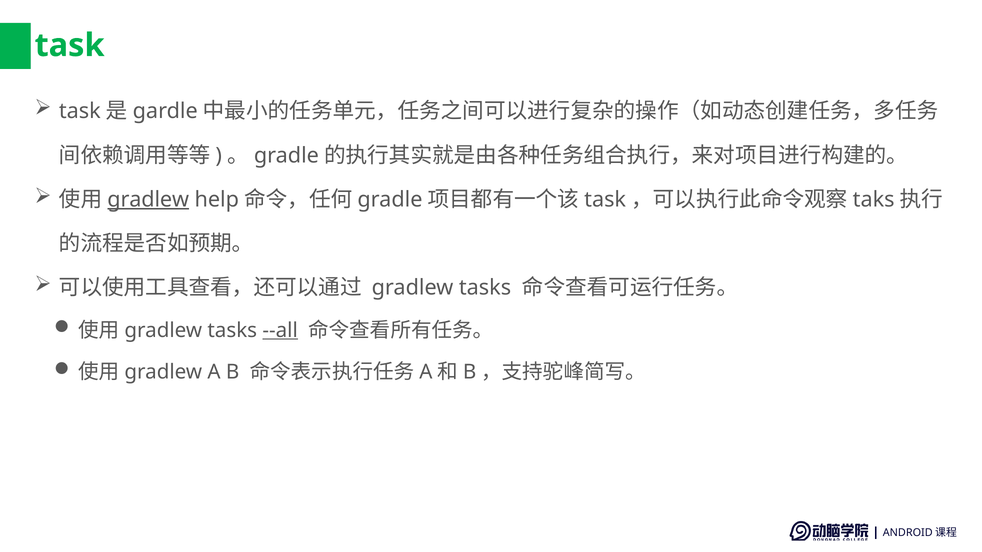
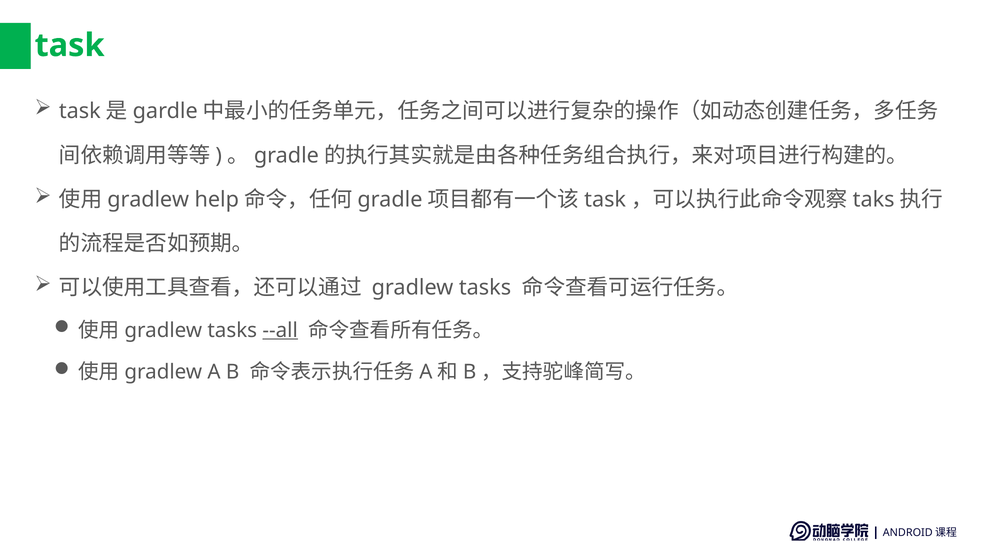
gradlew at (148, 200) underline: present -> none
